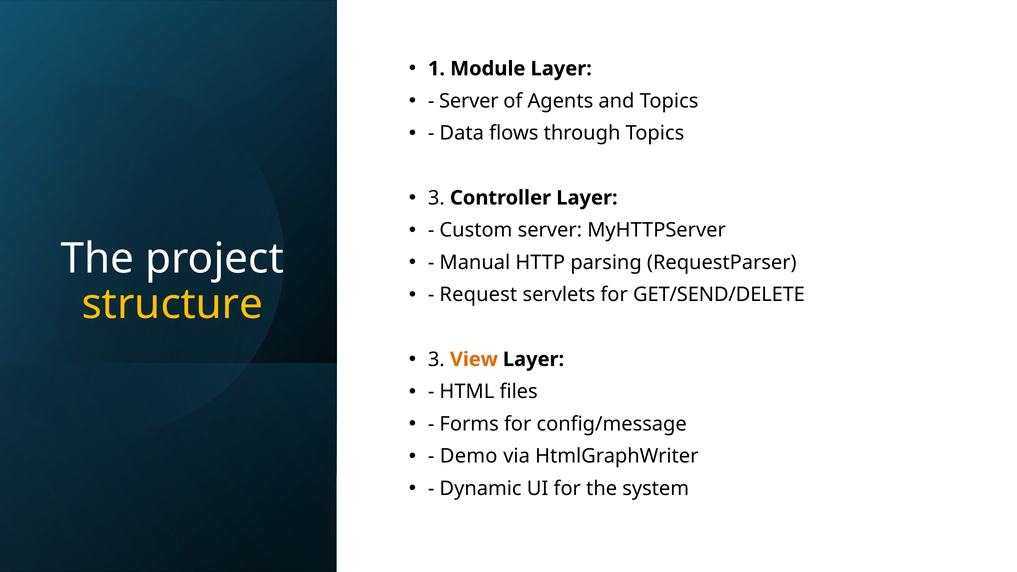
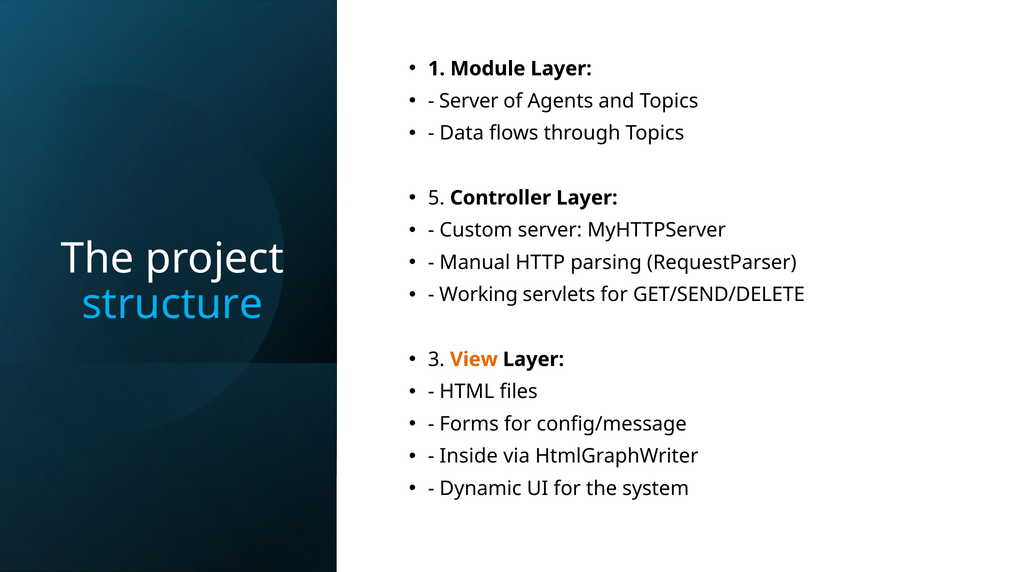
3 at (436, 198): 3 -> 5
Request: Request -> Working
structure colour: yellow -> light blue
Demo: Demo -> Inside
